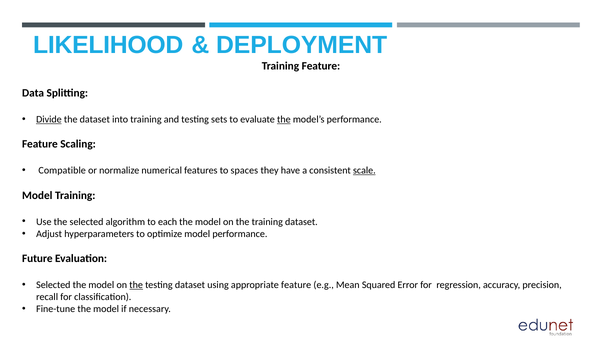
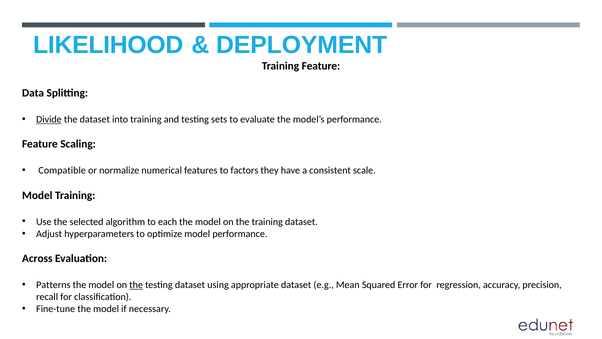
the at (284, 119) underline: present -> none
spaces: spaces -> factors
scale underline: present -> none
Future: Future -> Across
Selected at (53, 285): Selected -> Patterns
appropriate feature: feature -> dataset
